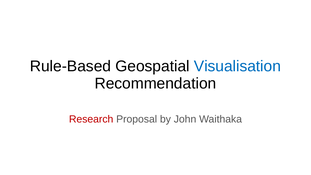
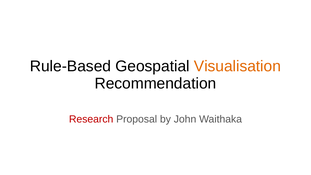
Visualisation colour: blue -> orange
